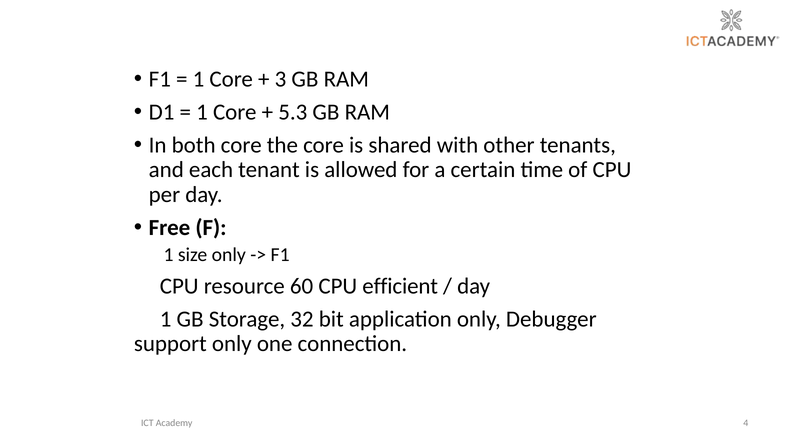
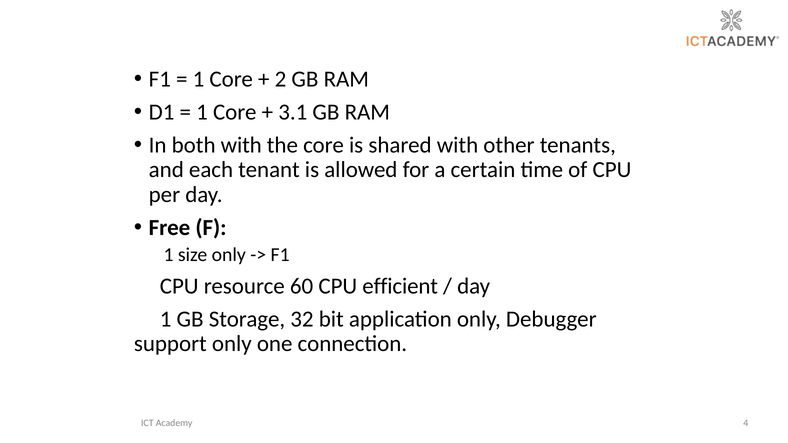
3: 3 -> 2
5.3: 5.3 -> 3.1
both core: core -> with
